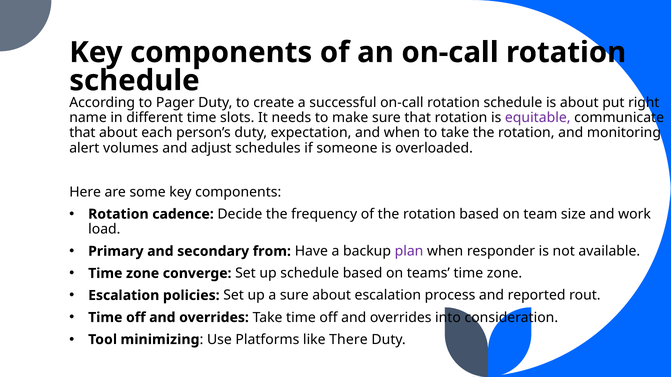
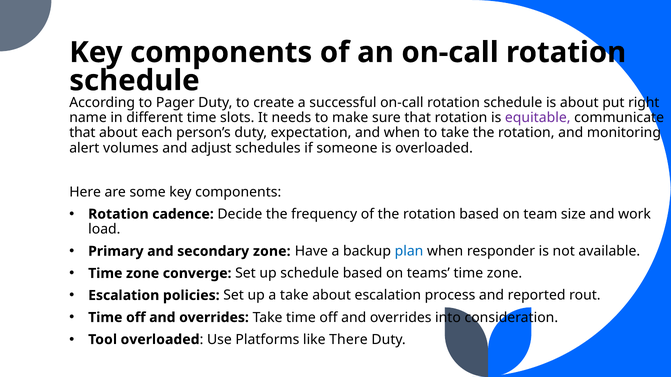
secondary from: from -> zone
plan colour: purple -> blue
a sure: sure -> take
Tool minimizing: minimizing -> overloaded
